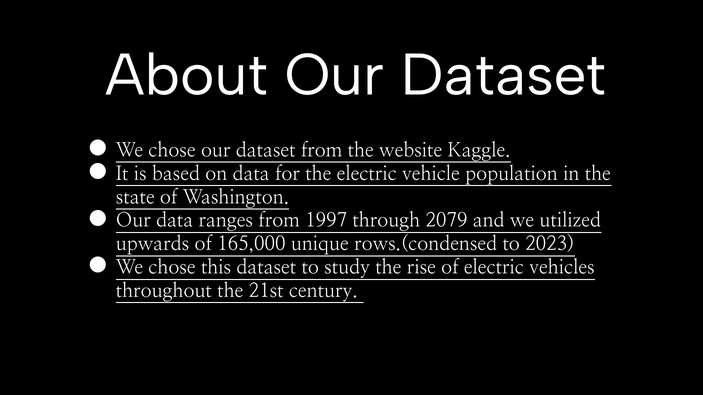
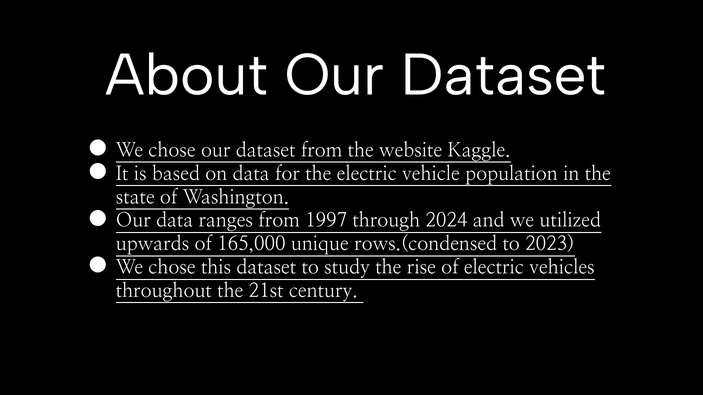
2079: 2079 -> 2024
